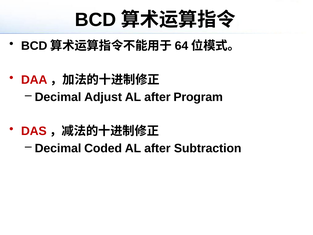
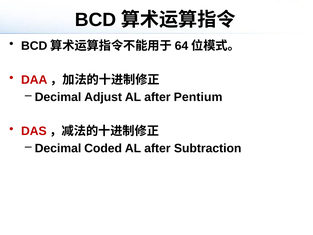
Program: Program -> Pentium
